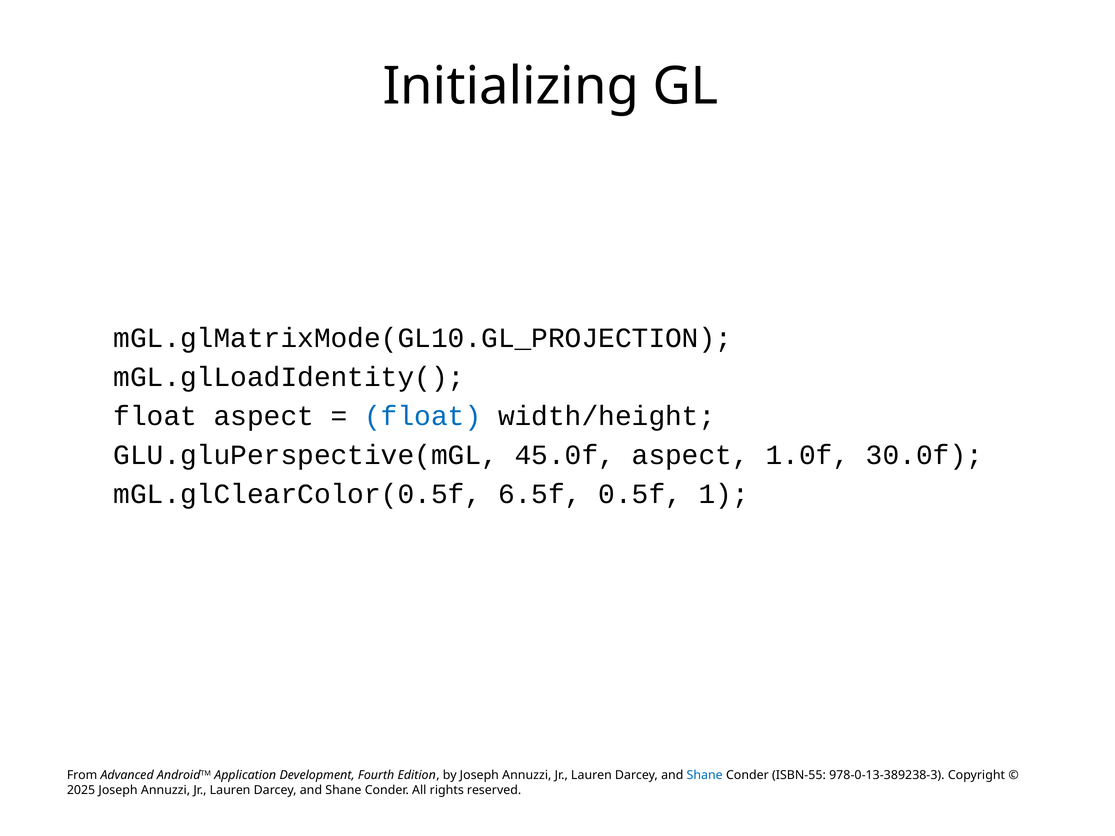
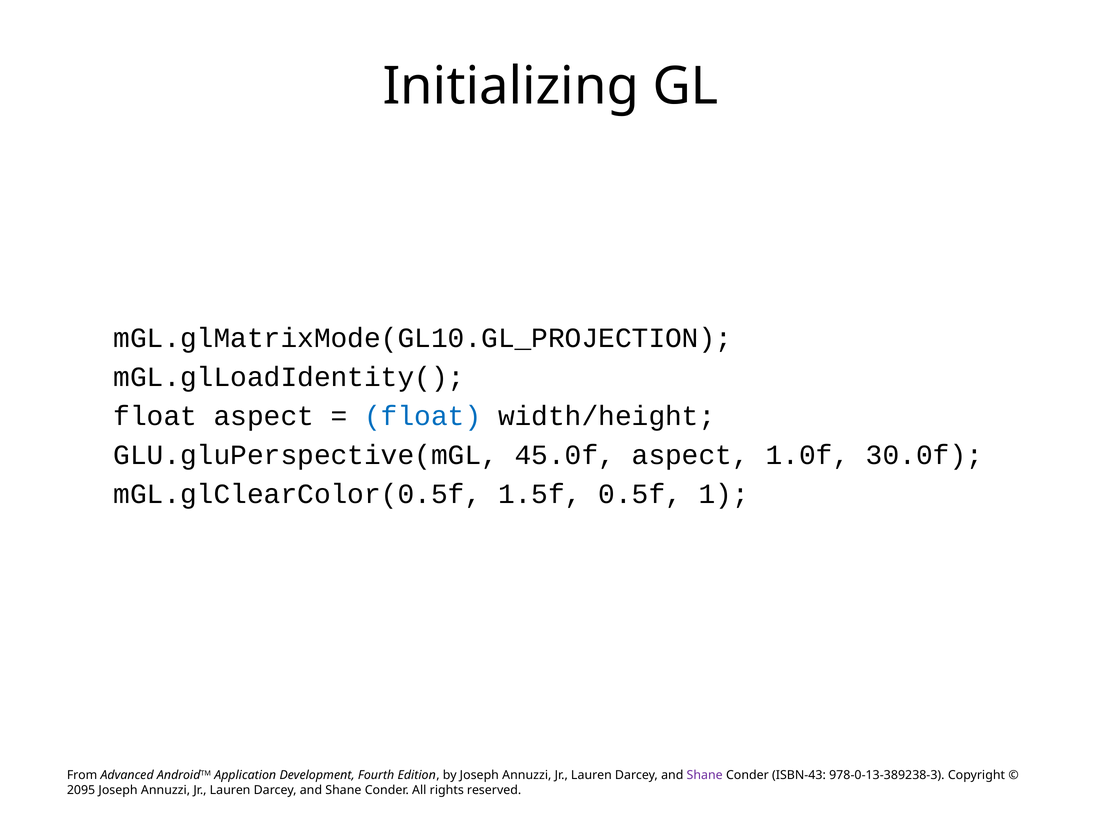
6.5f: 6.5f -> 1.5f
Shane at (705, 775) colour: blue -> purple
ISBN-55: ISBN-55 -> ISBN-43
2025: 2025 -> 2095
